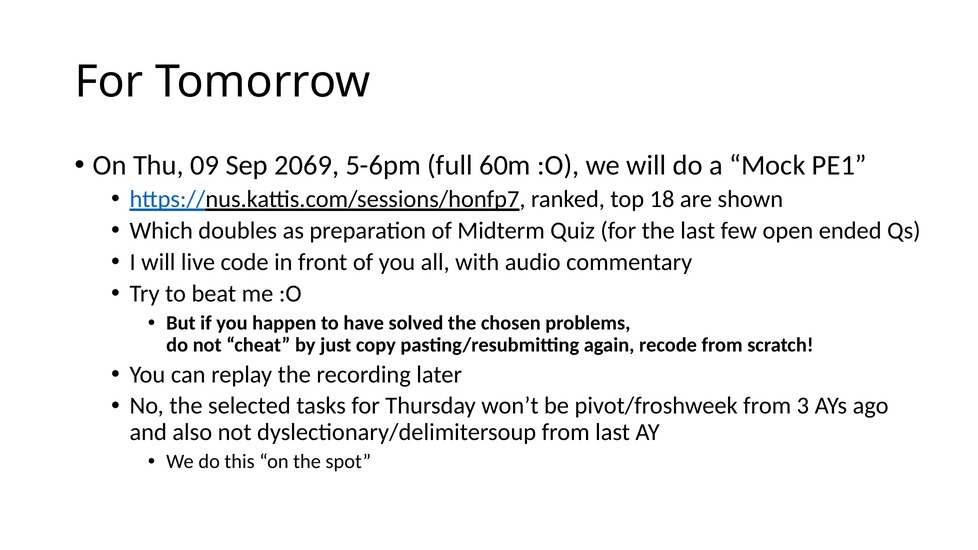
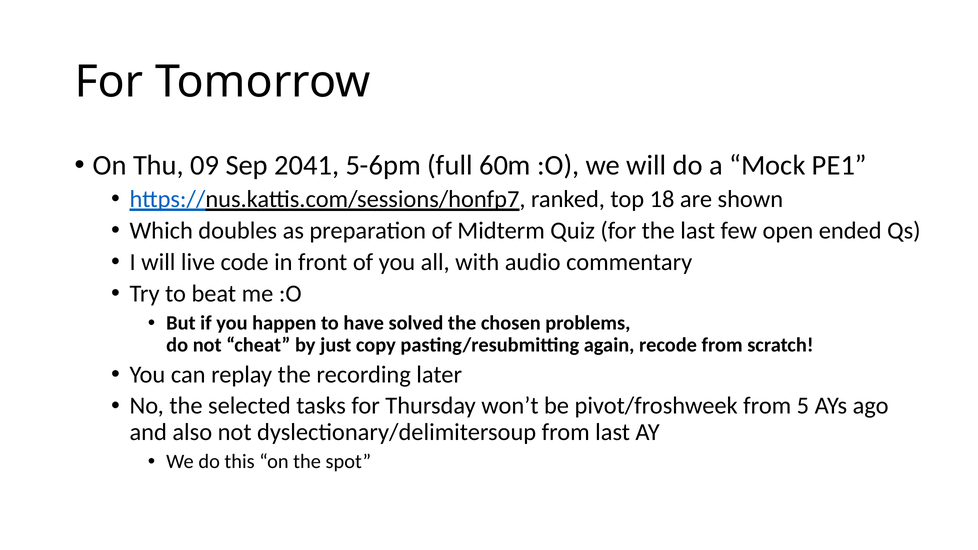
2069: 2069 -> 2041
3: 3 -> 5
